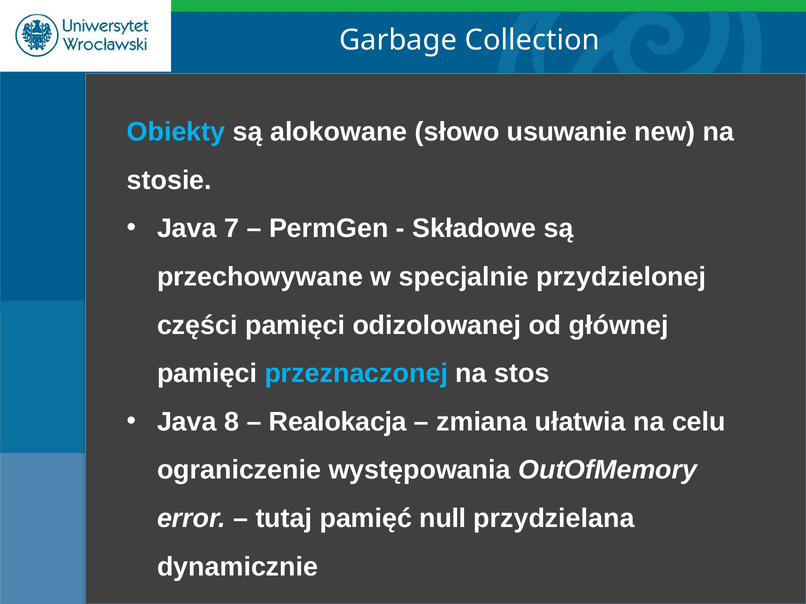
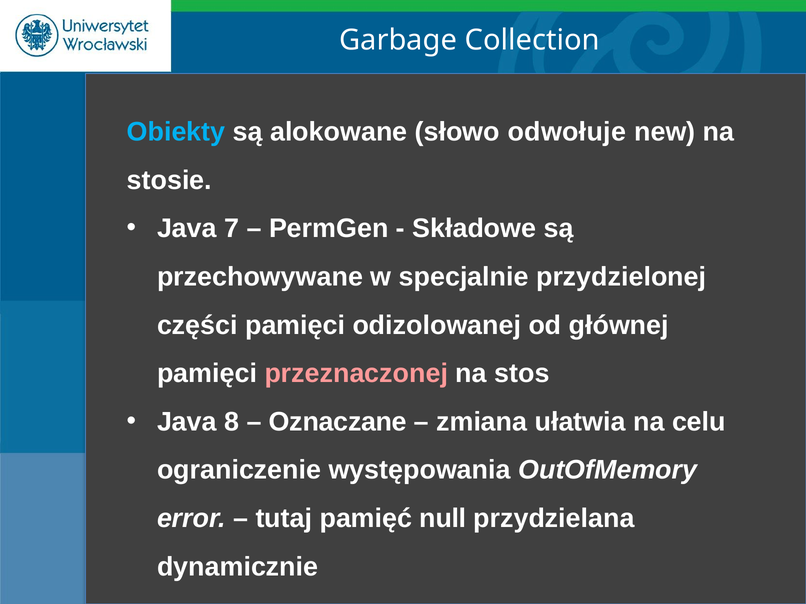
usuwanie: usuwanie -> odwołuje
przeznaczonej colour: light blue -> pink
Realokacja: Realokacja -> Oznaczane
